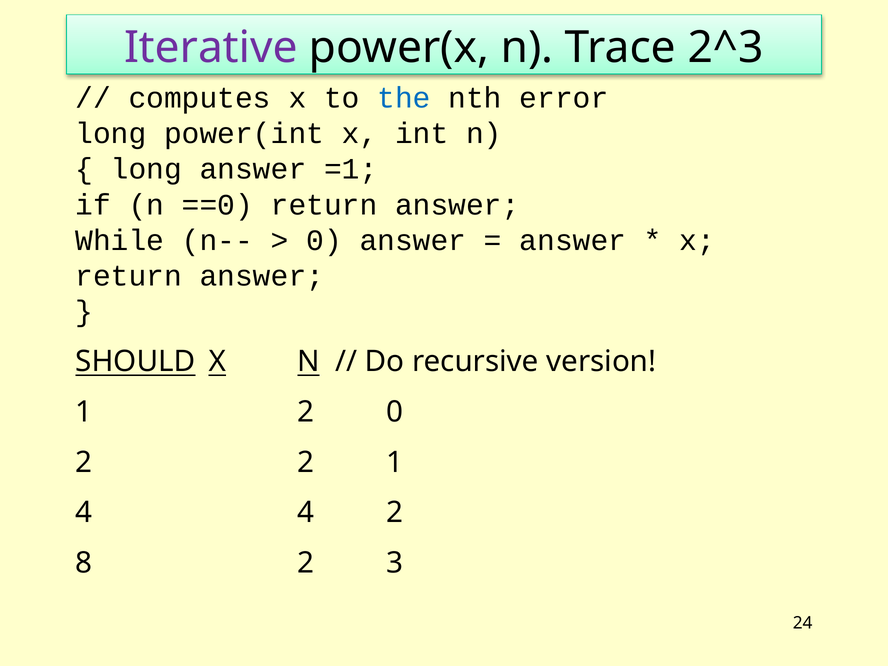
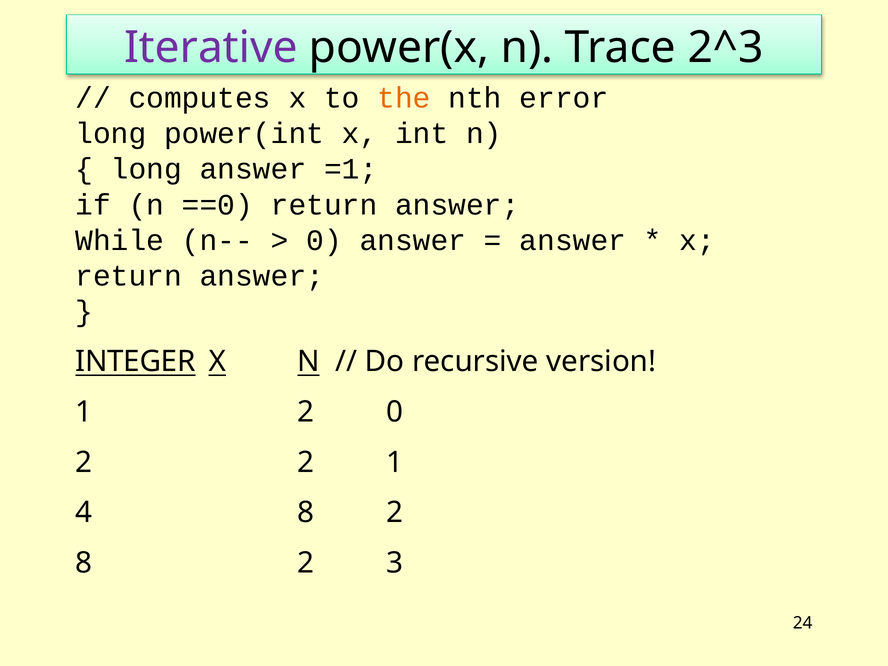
the colour: blue -> orange
SHOULD: SHOULD -> INTEGER
4 4: 4 -> 8
